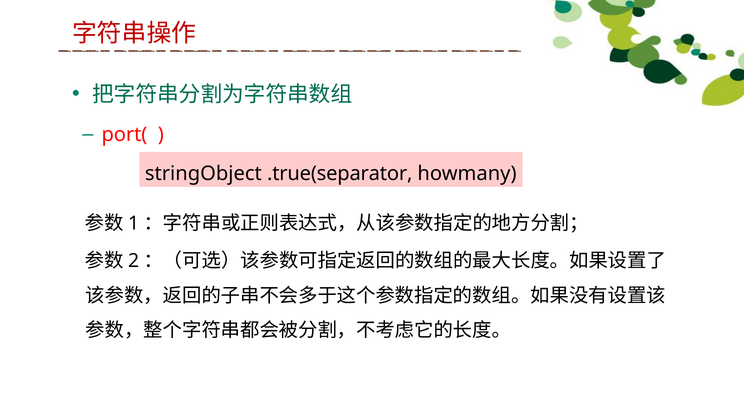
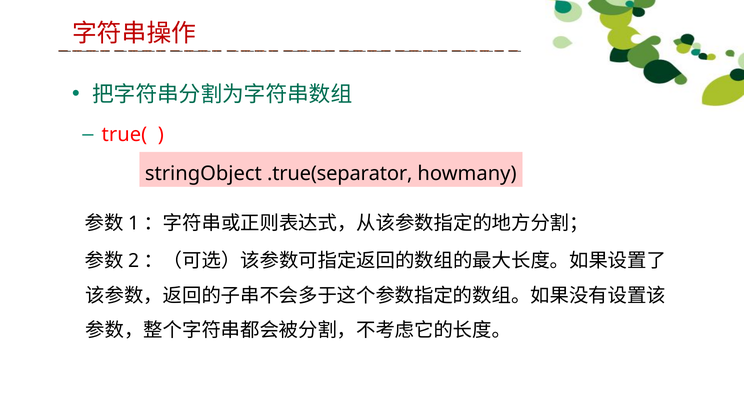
port(: port( -> true(
